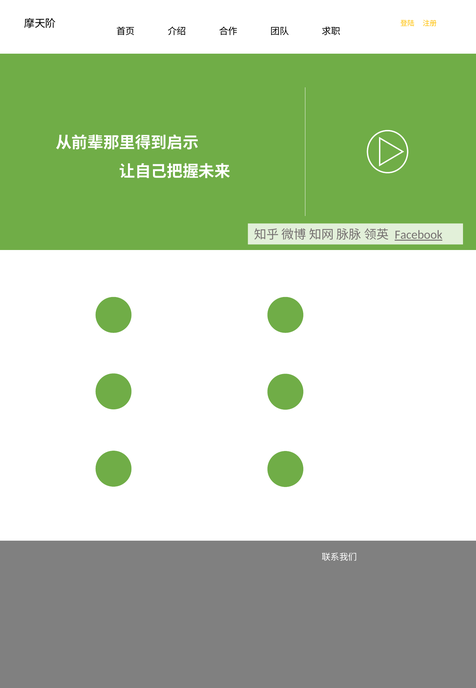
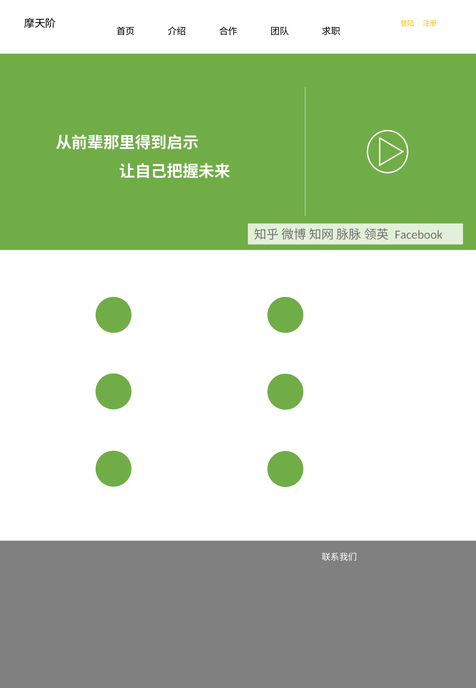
Facebook underline: present -> none
